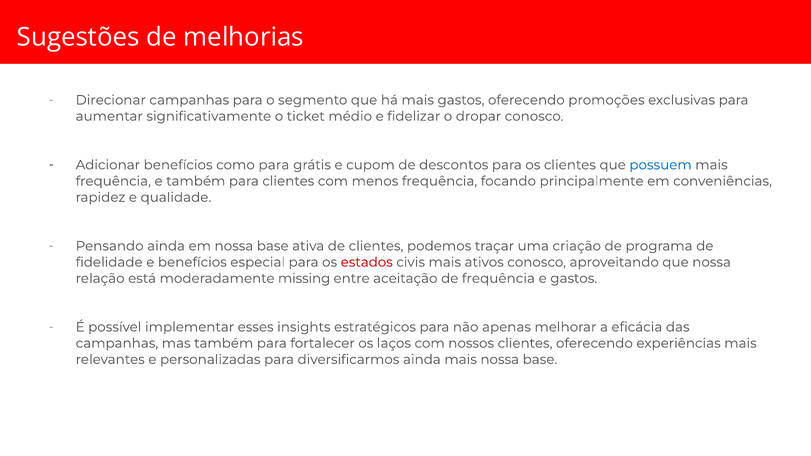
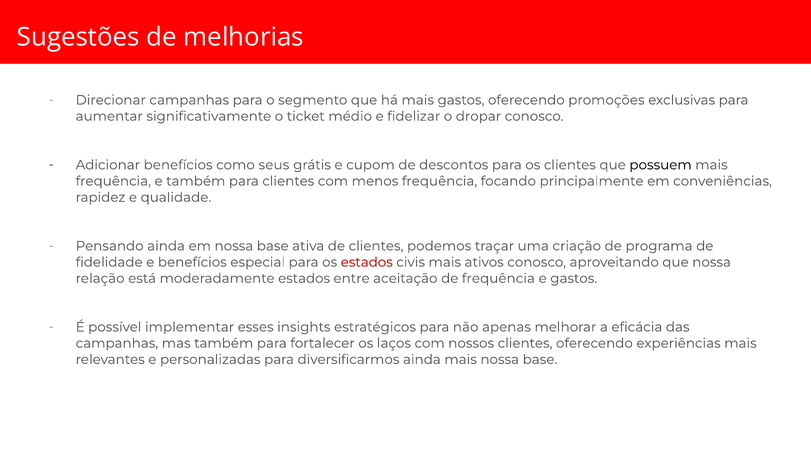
como para: para -> seus
possuem colour: blue -> black
moderadamente missing: missing -> estados
